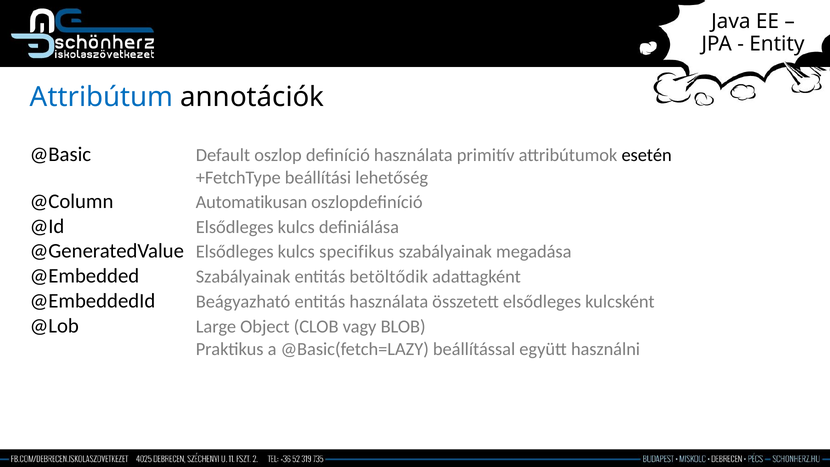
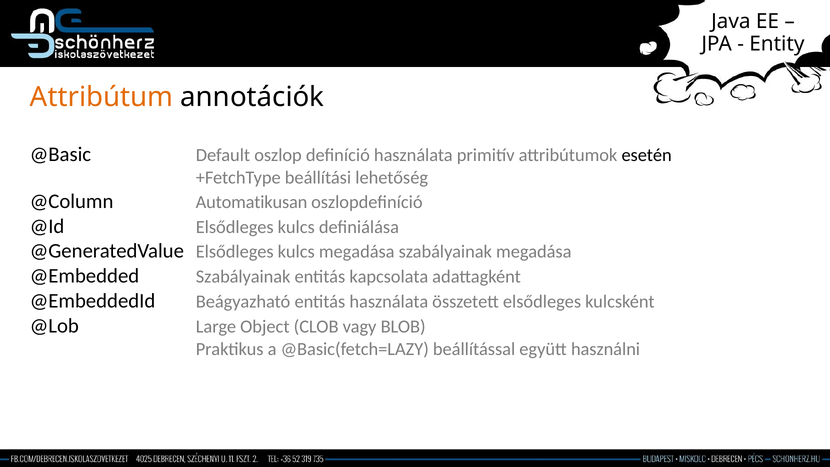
Attribútum colour: blue -> orange
kulcs specifikus: specifikus -> megadása
betöltődik: betöltődik -> kapcsolata
